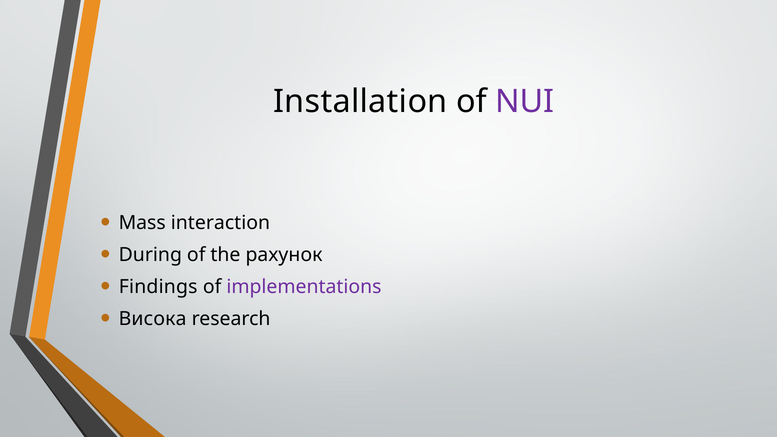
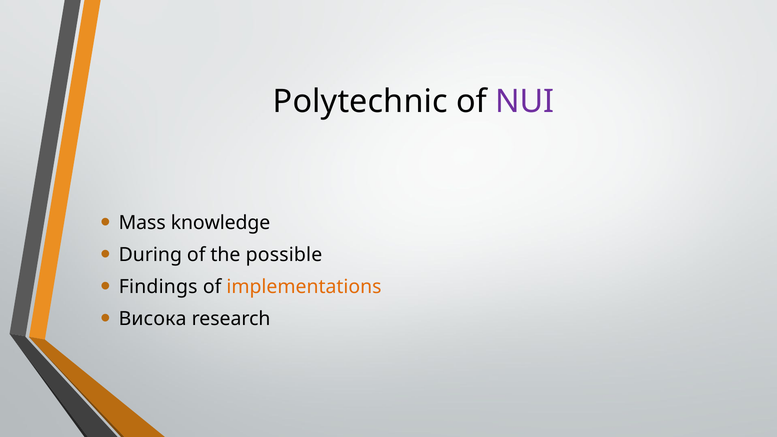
Installation: Installation -> Polytechnic
interaction: interaction -> knowledge
рахунок: рахунок -> possible
implementations colour: purple -> orange
